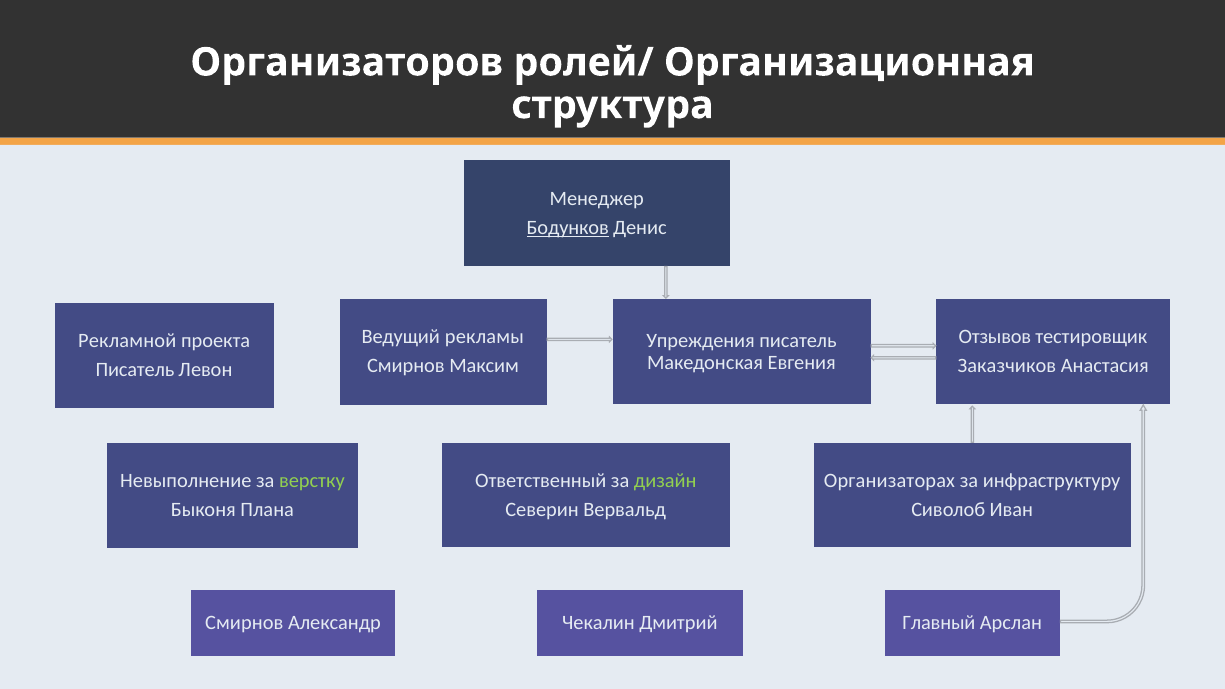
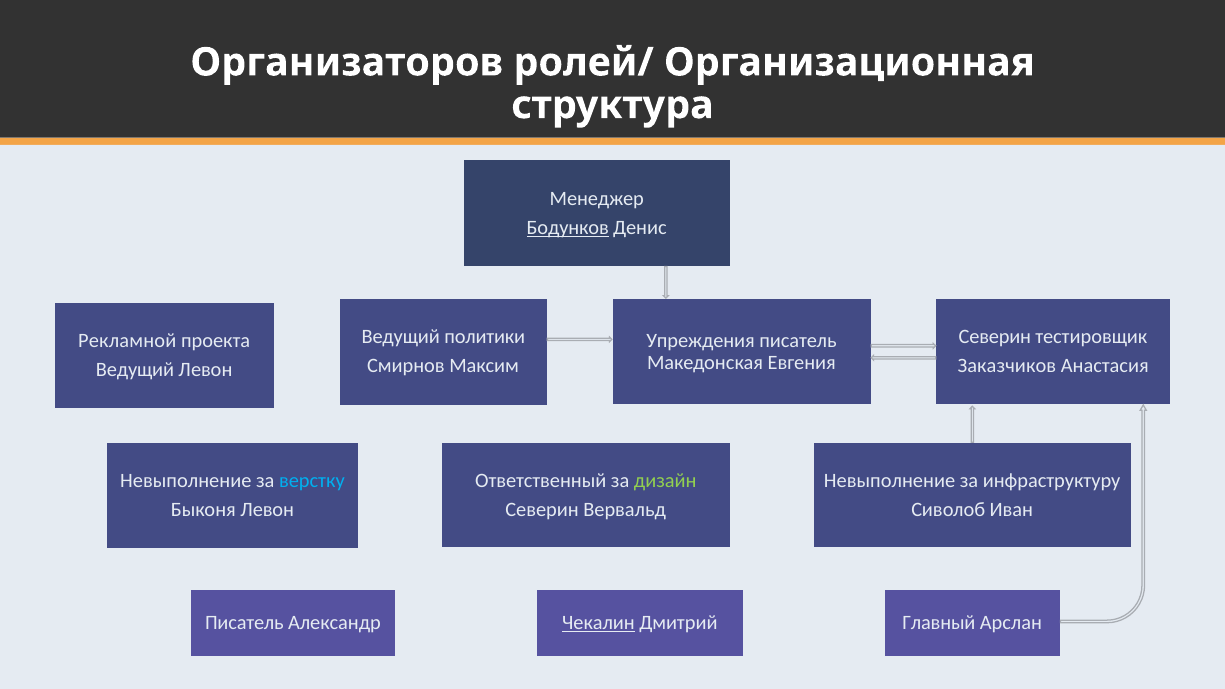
Отзывов at (995, 337): Отзывов -> Северин
рекламы: рекламы -> политики
Писатель at (135, 370): Писатель -> Ведущий
верстку colour: light green -> light blue
Организаторах at (889, 481): Организаторах -> Невыполнение
Быконя Плана: Плана -> Левон
Смирнов at (244, 623): Смирнов -> Писатель
Чекалин underline: none -> present
